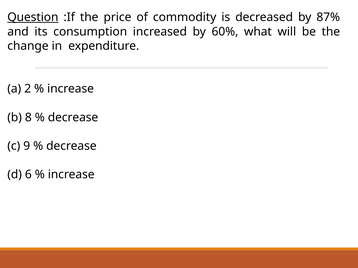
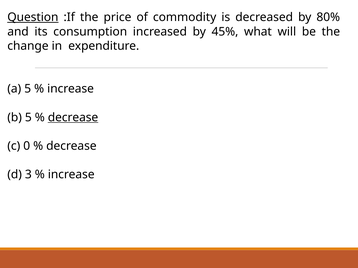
87%: 87% -> 80%
60%: 60% -> 45%
2 at (28, 89): 2 -> 5
8 at (28, 118): 8 -> 5
decrease at (73, 118) underline: none -> present
9: 9 -> 0
6: 6 -> 3
